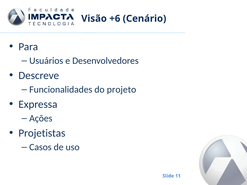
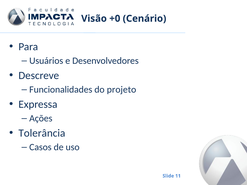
+6: +6 -> +0
Projetistas: Projetistas -> Tolerância
